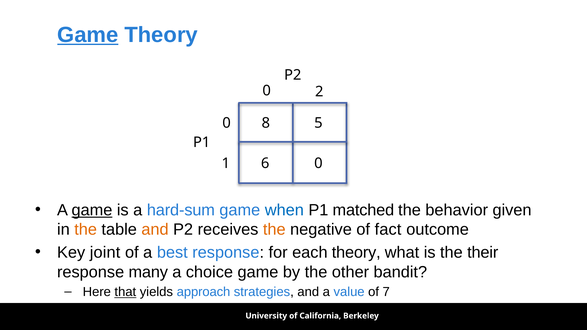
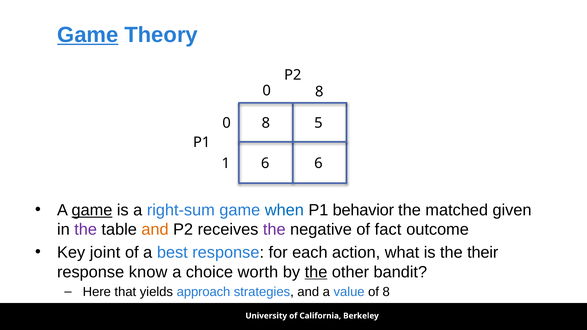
0 2: 2 -> 8
6 0: 0 -> 6
hard-sum: hard-sum -> right-sum
matched: matched -> behavior
behavior: behavior -> matched
the at (86, 230) colour: orange -> purple
the at (274, 230) colour: orange -> purple
each theory: theory -> action
many: many -> know
choice game: game -> worth
the at (316, 272) underline: none -> present
that underline: present -> none
of 7: 7 -> 8
